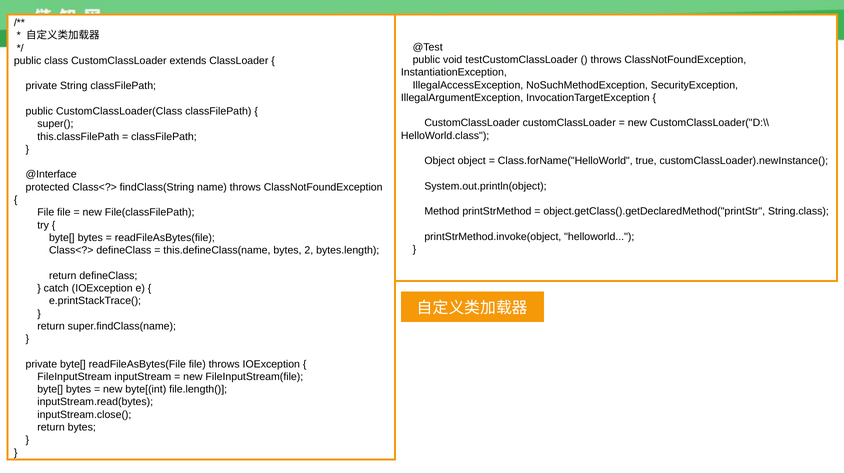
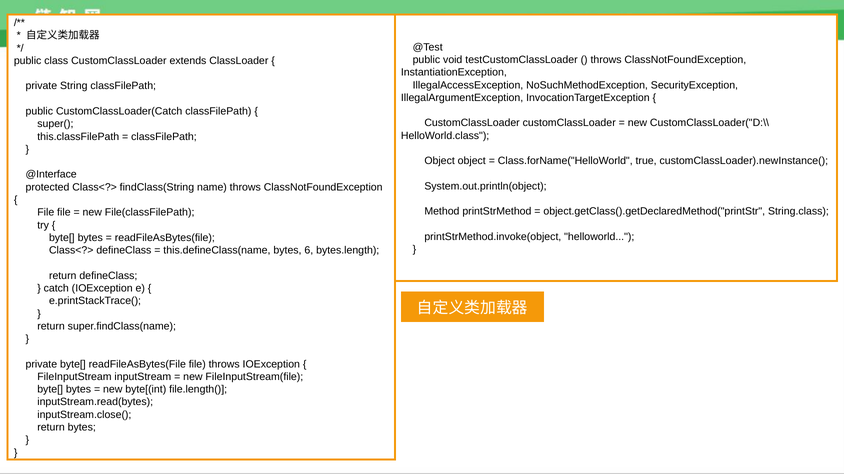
CustomClassLoader(Class: CustomClassLoader(Class -> CustomClassLoader(Catch
2: 2 -> 6
